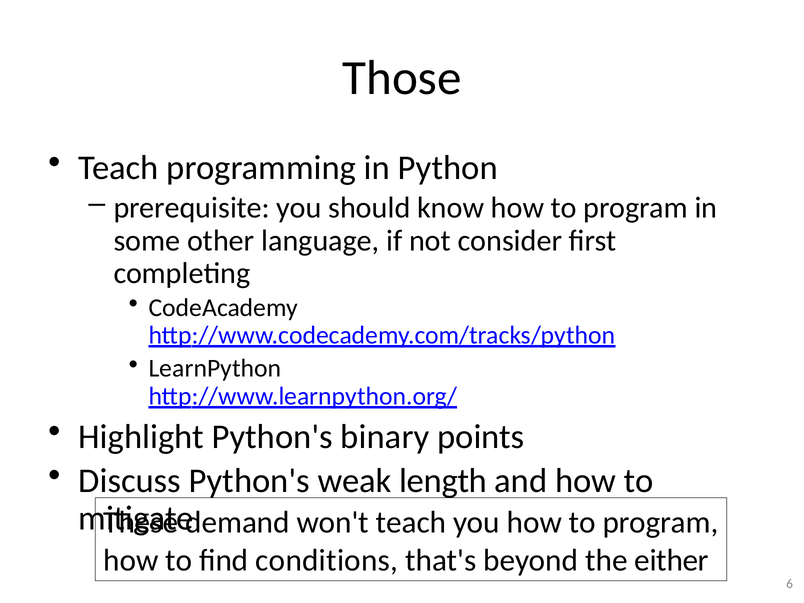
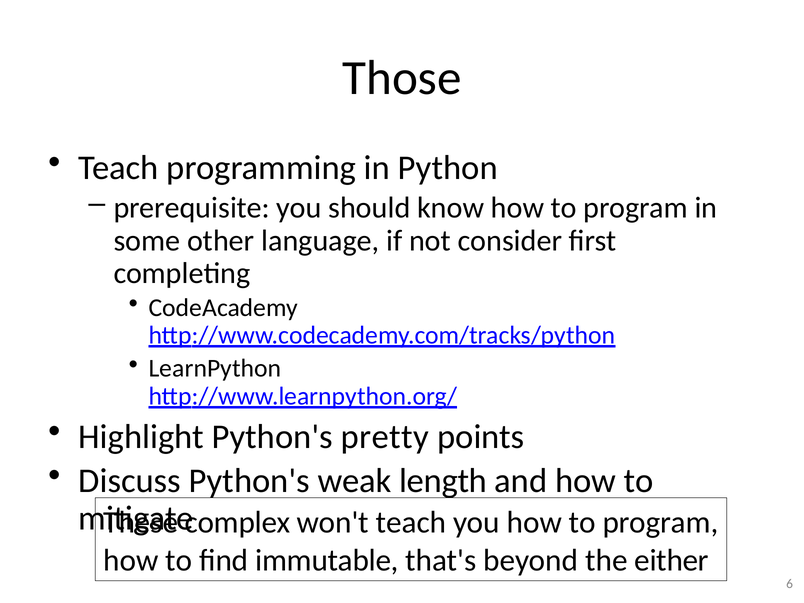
binary: binary -> pretty
demand: demand -> complex
conditions: conditions -> immutable
